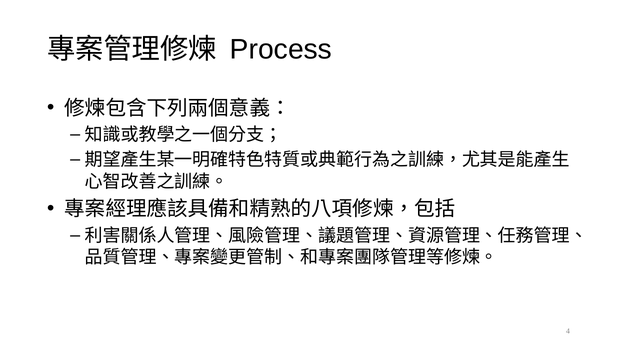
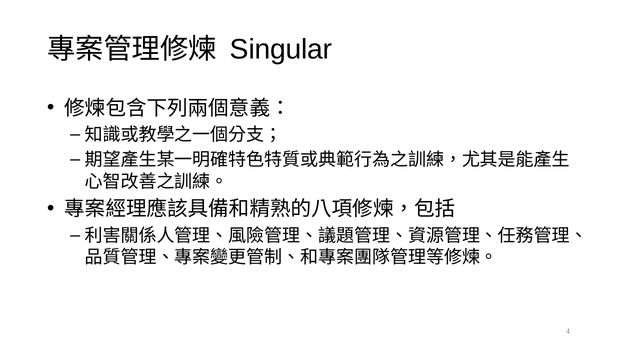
Process: Process -> Singular
